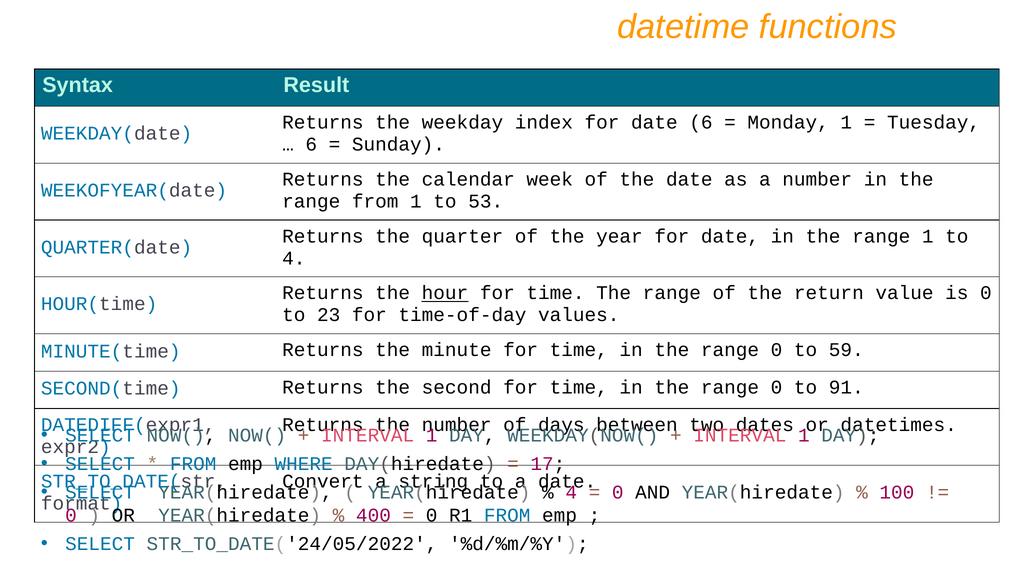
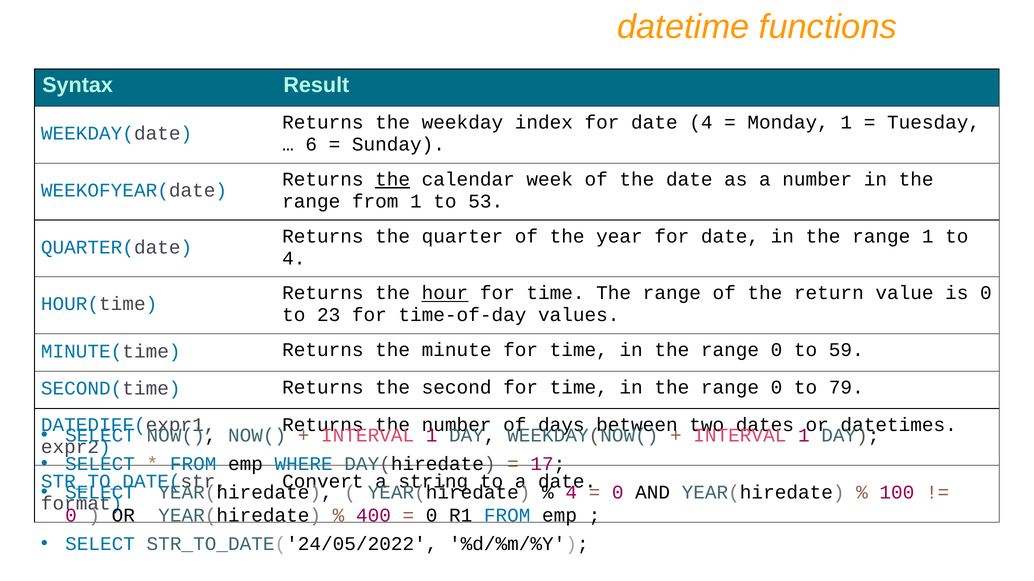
date 6: 6 -> 4
the at (393, 180) underline: none -> present
91: 91 -> 79
